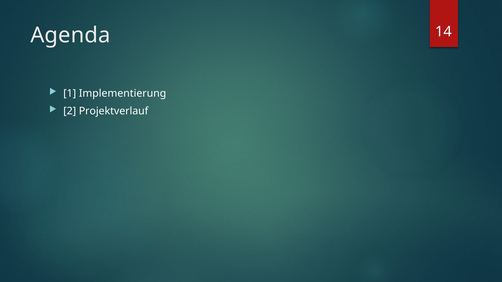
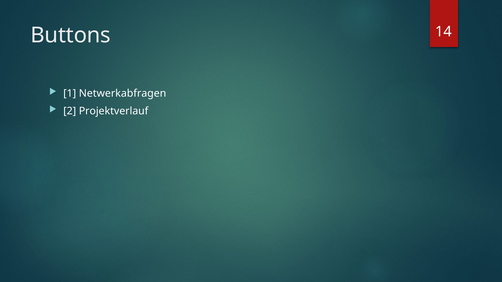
Agenda: Agenda -> Buttons
Implementierung: Implementierung -> Netwerkabfragen
